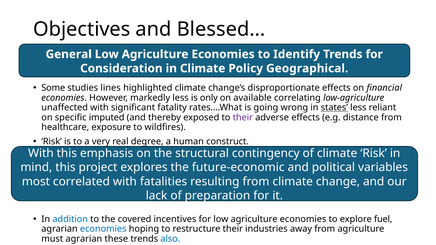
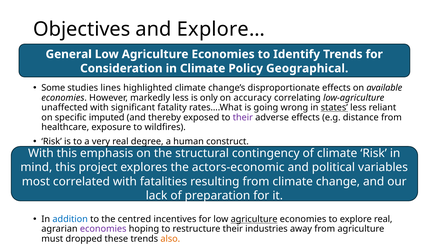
Blessed…: Blessed… -> Explore…
financial: financial -> available
available: available -> accuracy
future-economic: future-economic -> actors-economic
covered: covered -> centred
agriculture at (254, 219) underline: none -> present
explore fuel: fuel -> real
economies at (103, 229) colour: blue -> purple
must agrarian: agrarian -> dropped
also colour: blue -> orange
